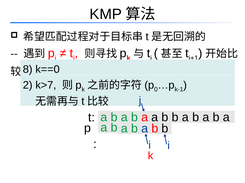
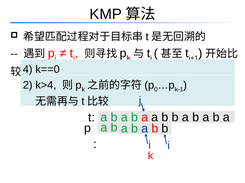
8: 8 -> 4
k>7: k>7 -> k>4
